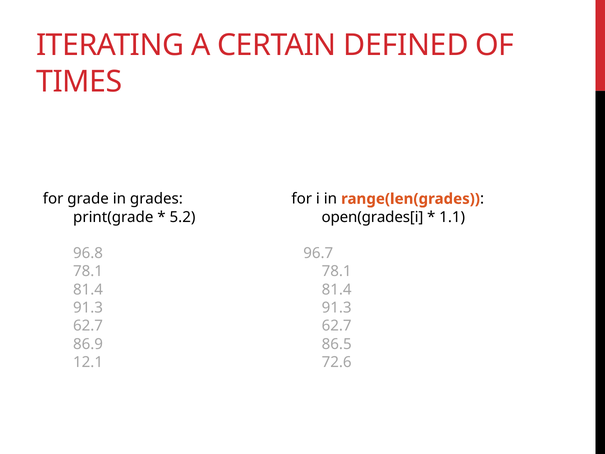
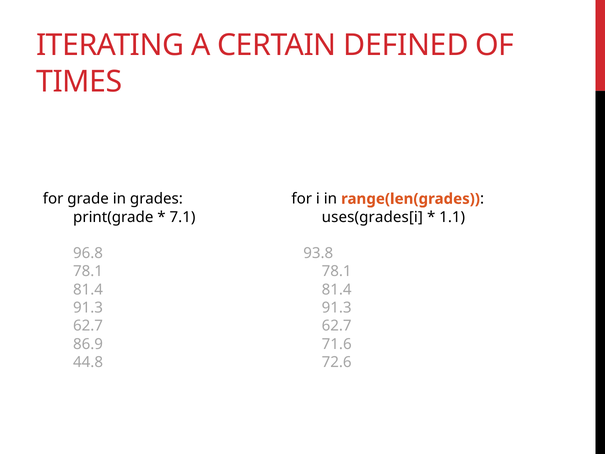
5.2: 5.2 -> 7.1
open(grades[i: open(grades[i -> uses(grades[i
96.7: 96.7 -> 93.8
86.5: 86.5 -> 71.6
12.1: 12.1 -> 44.8
